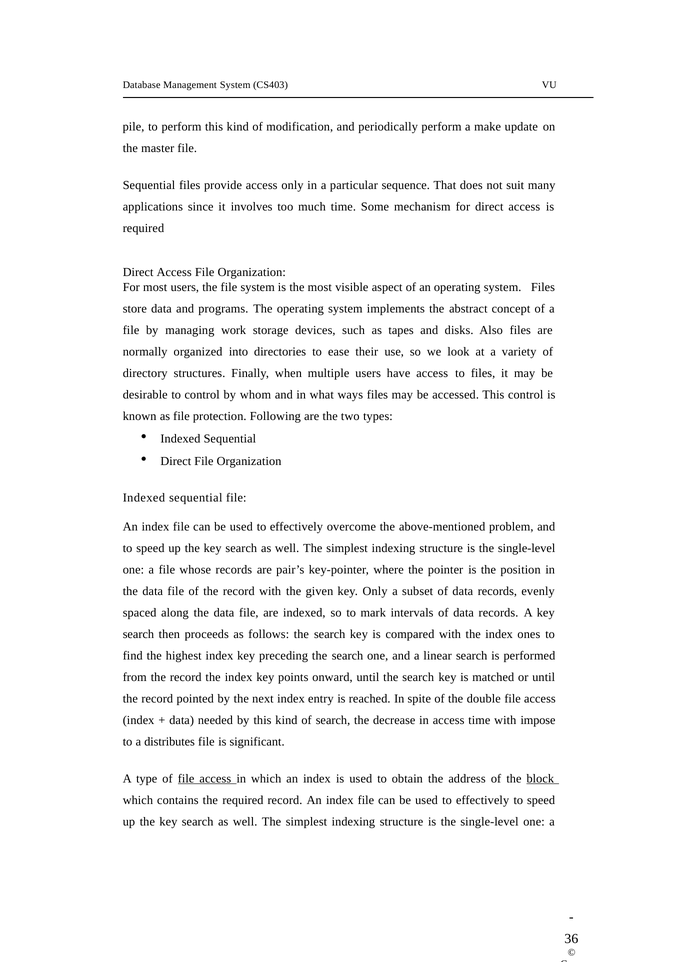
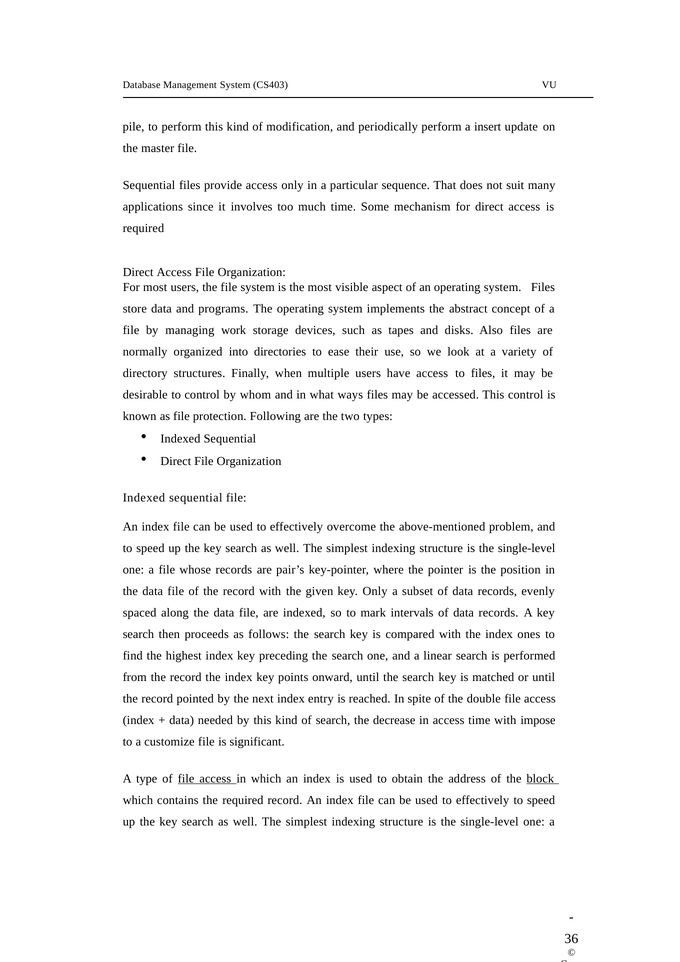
make: make -> insert
distributes: distributes -> customize
